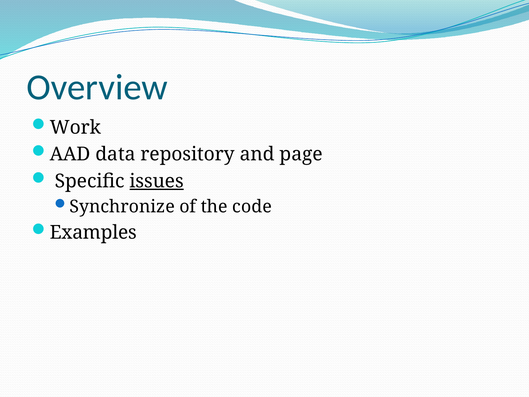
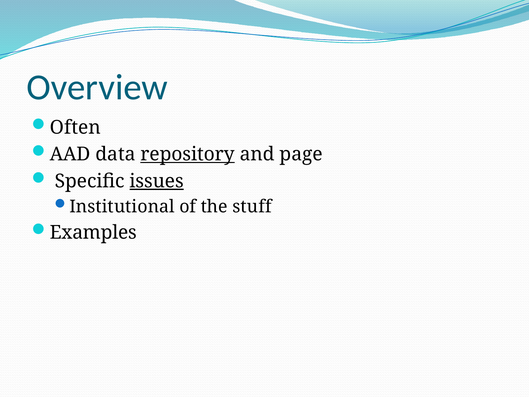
Work: Work -> Often
repository underline: none -> present
Synchronize: Synchronize -> Institutional
code: code -> stuff
